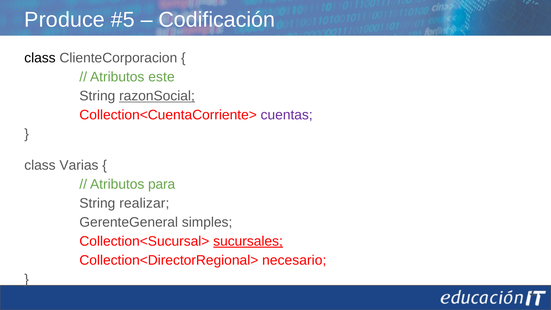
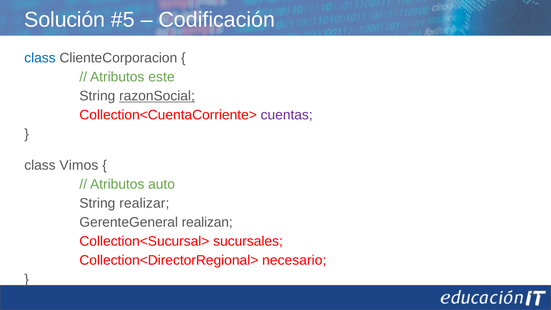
Produce: Produce -> Solución
class at (40, 58) colour: black -> blue
Varias: Varias -> Vimos
para: para -> auto
simples: simples -> realizan
sucursales underline: present -> none
